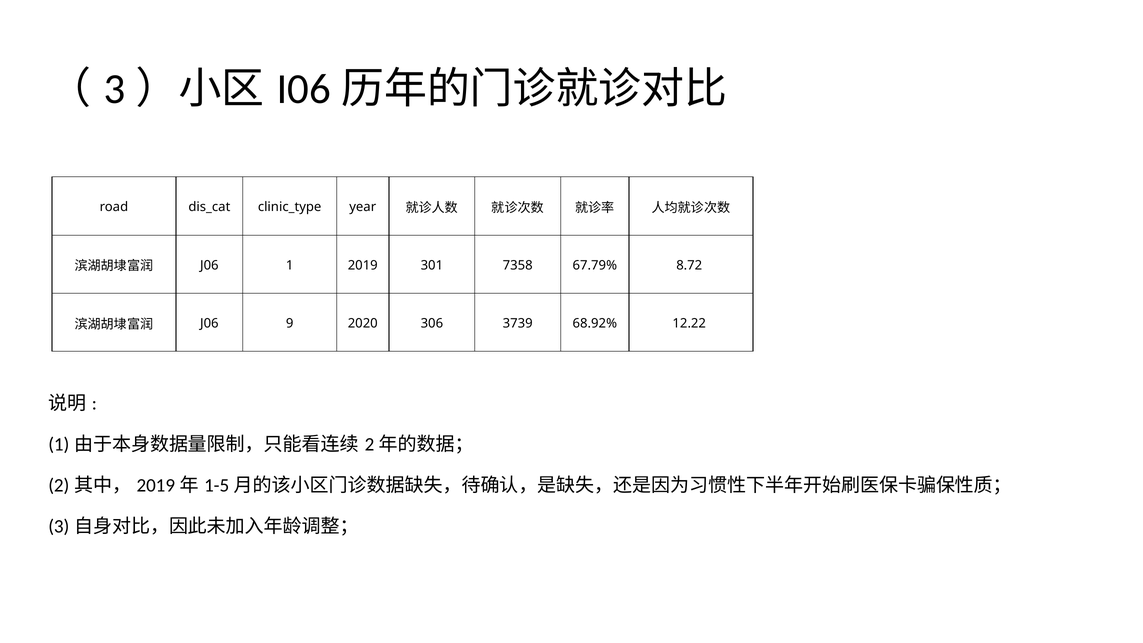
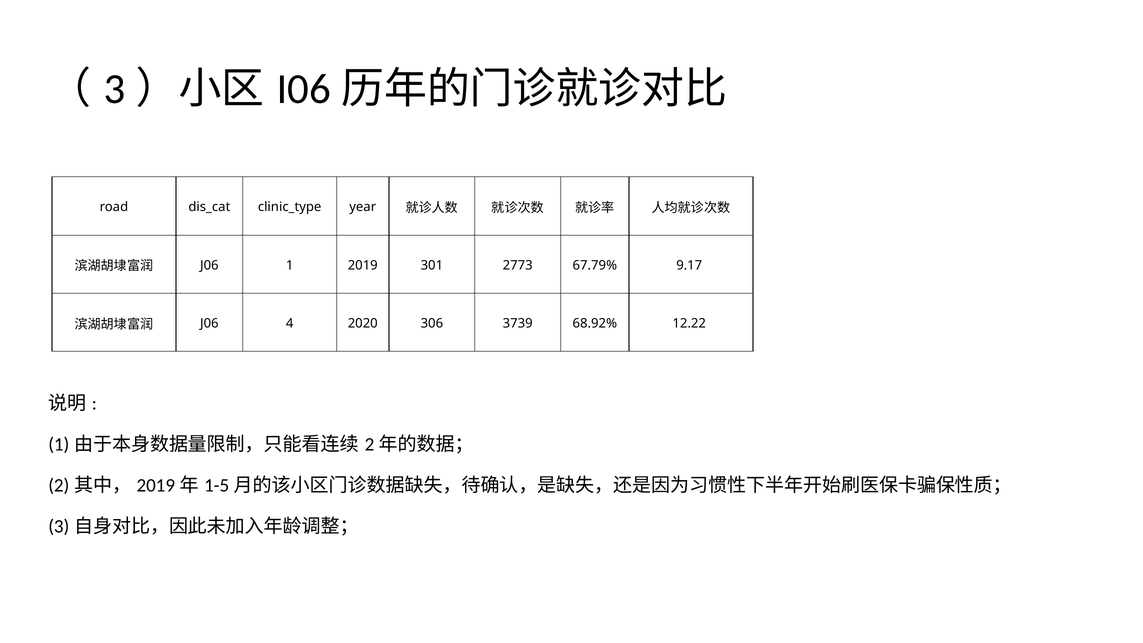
7358: 7358 -> 2773
8.72: 8.72 -> 9.17
9: 9 -> 4
